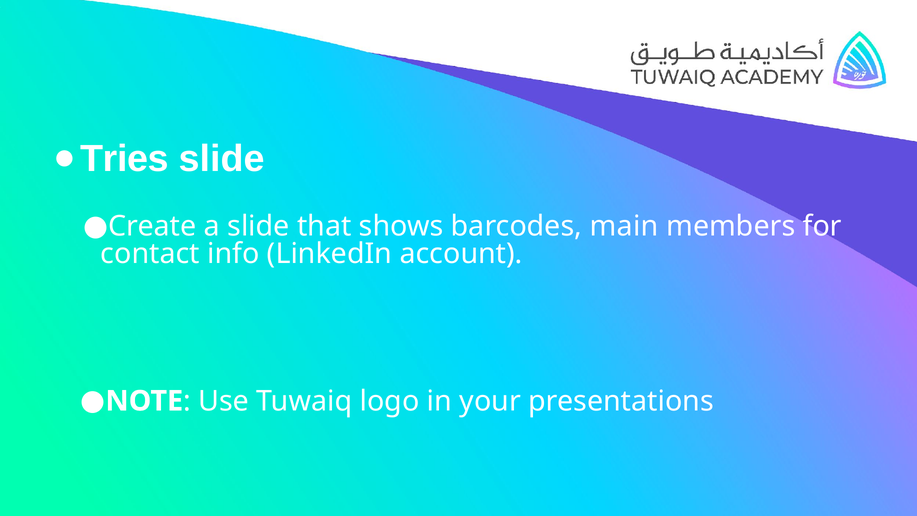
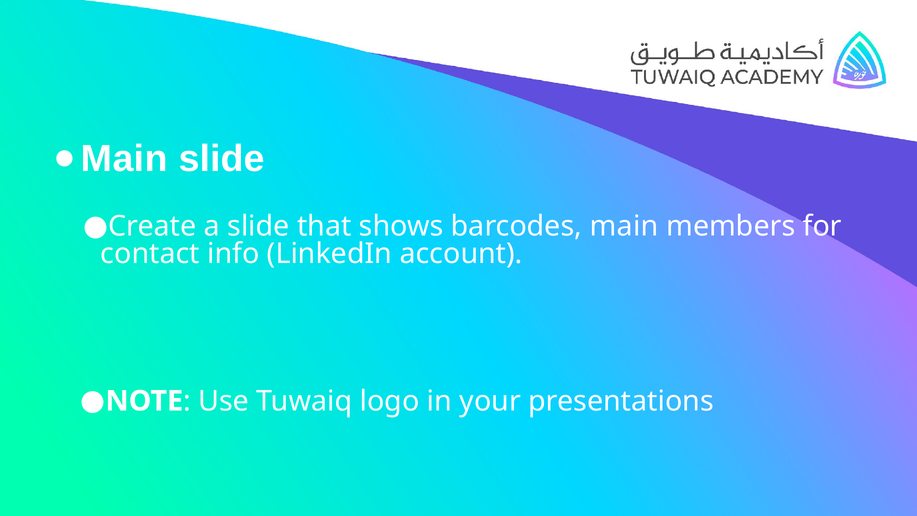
Tries at (125, 159): Tries -> Main
